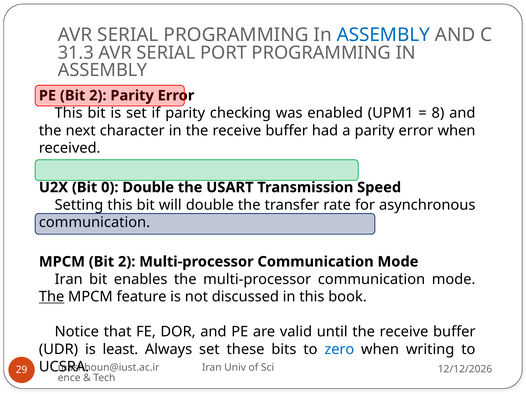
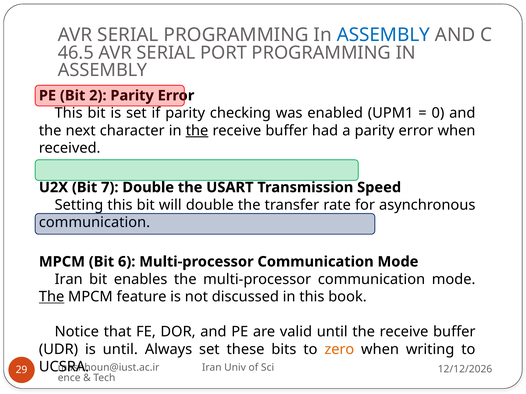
31.3: 31.3 -> 46.5
8: 8 -> 0
the at (197, 131) underline: none -> present
0: 0 -> 7
MPCM Bit 2: 2 -> 6
is least: least -> until
zero colour: blue -> orange
